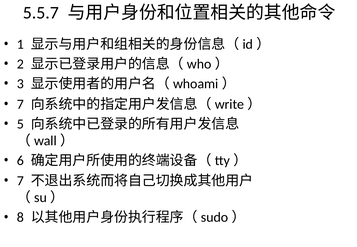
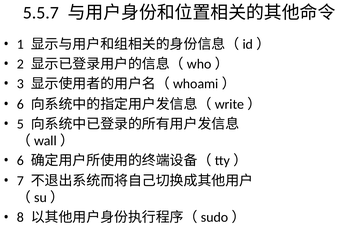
7 at (20, 104): 7 -> 6
